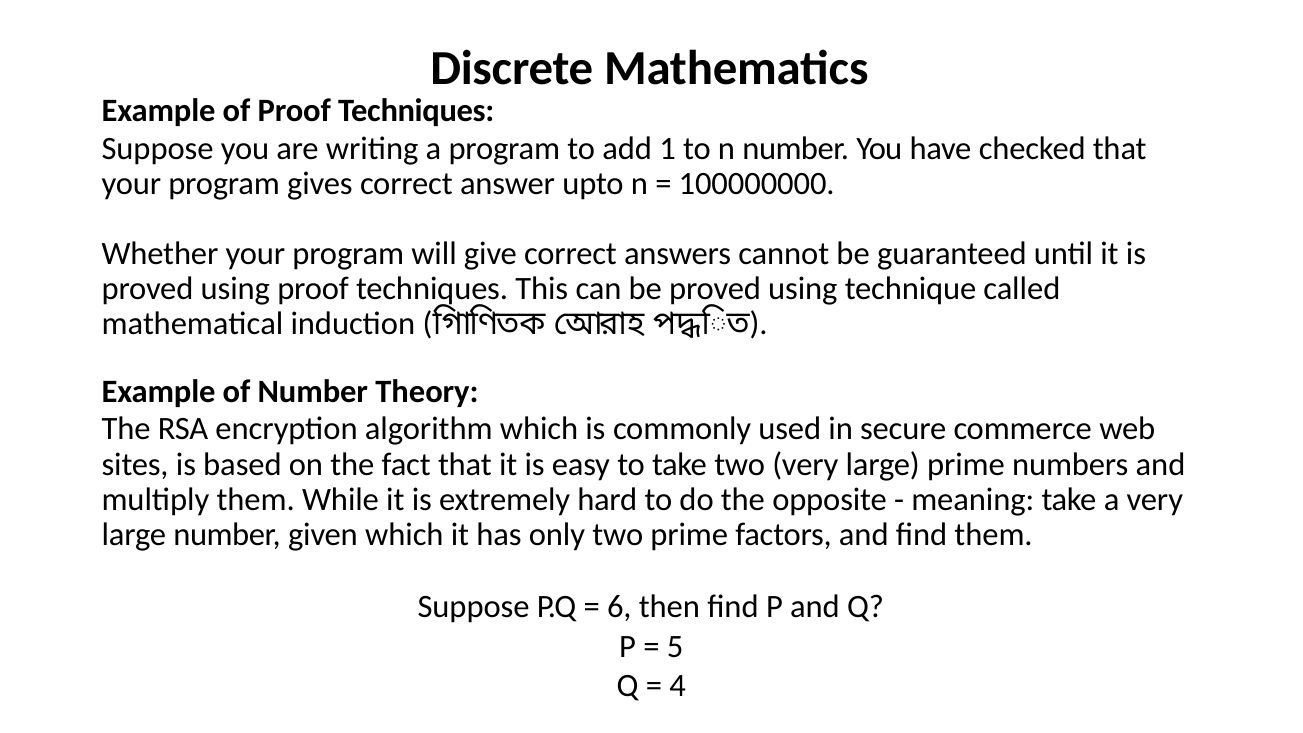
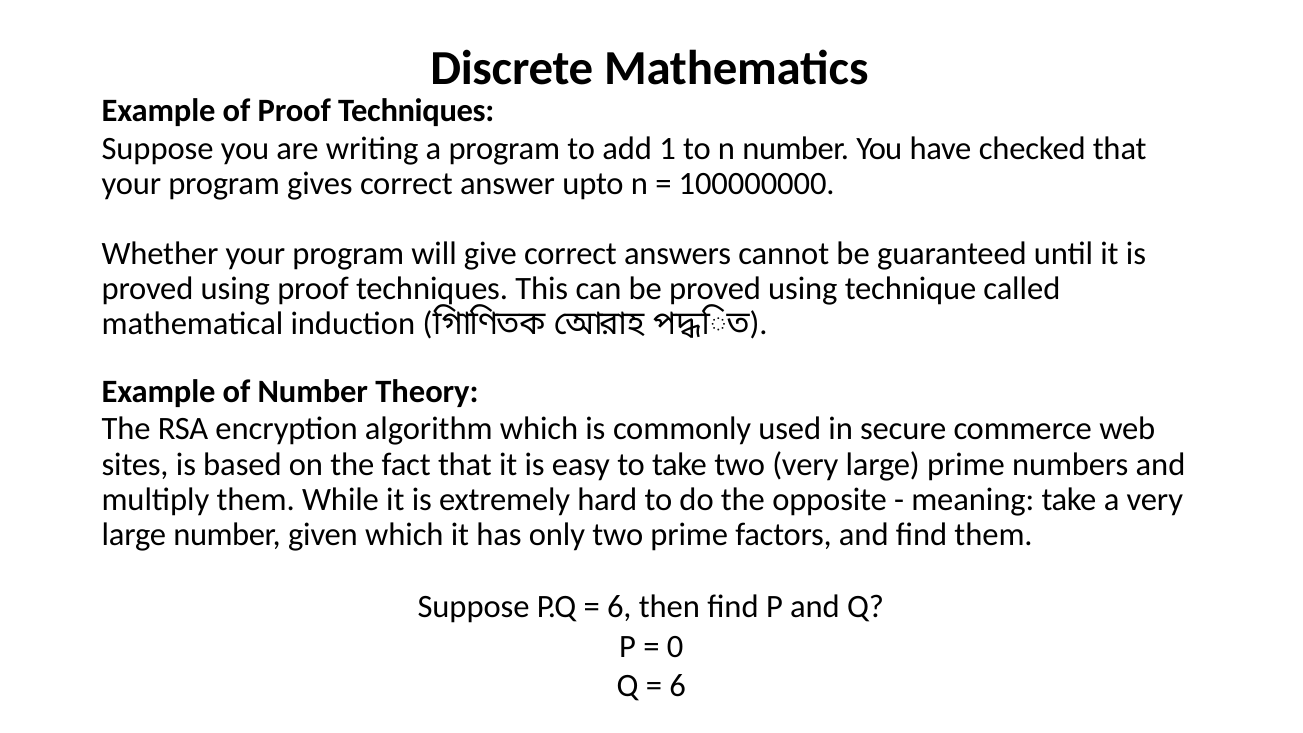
5: 5 -> 0
4 at (678, 685): 4 -> 6
